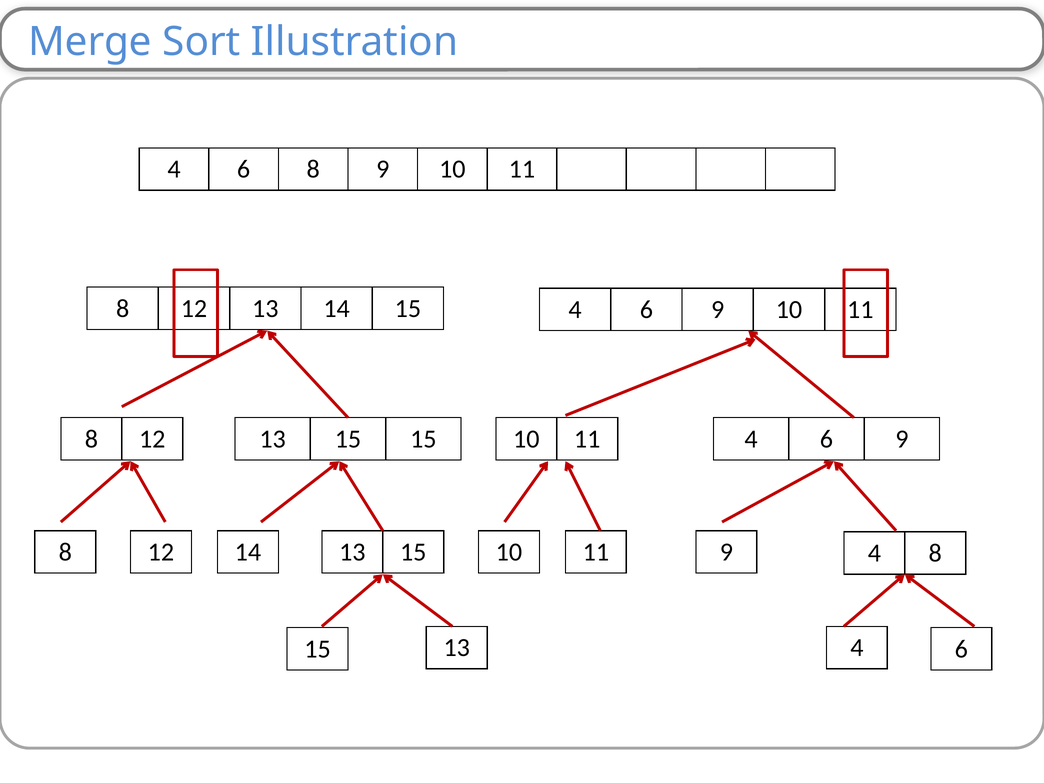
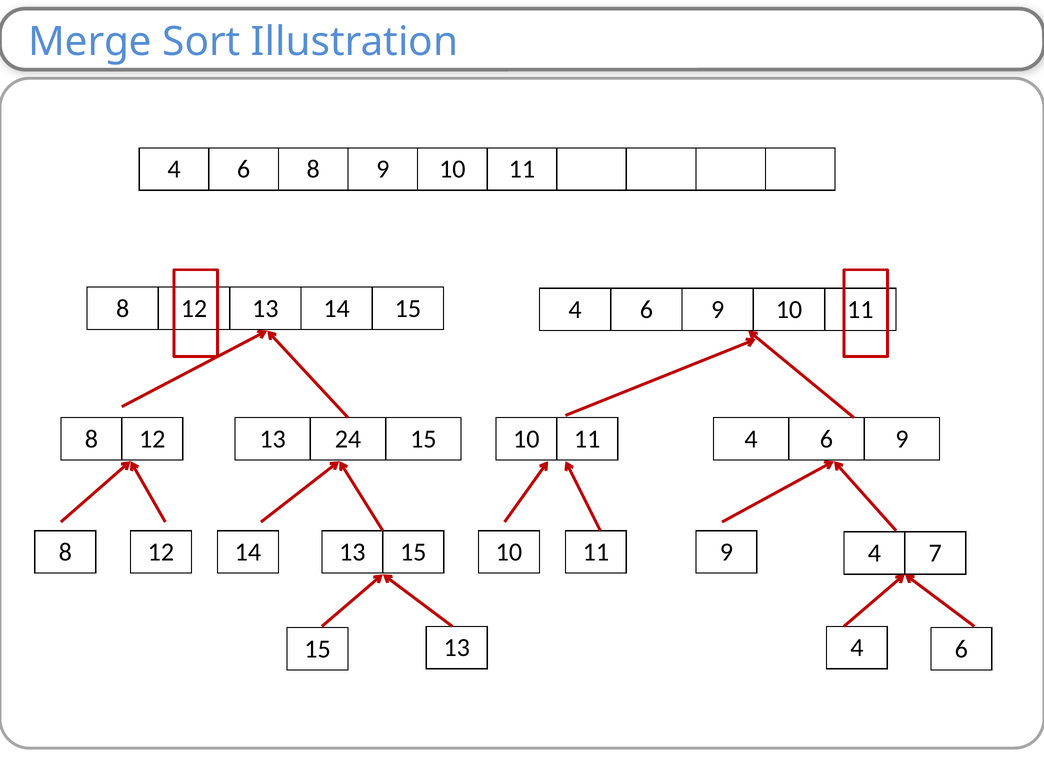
12 13 15: 15 -> 24
4 8: 8 -> 7
